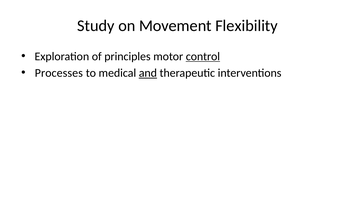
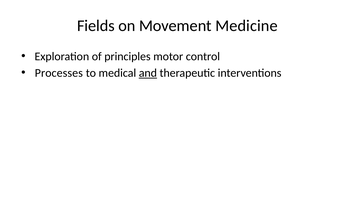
Study: Study -> Fields
Flexibility: Flexibility -> Medicine
control underline: present -> none
